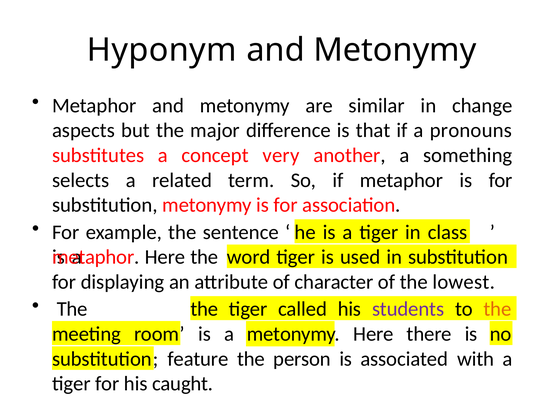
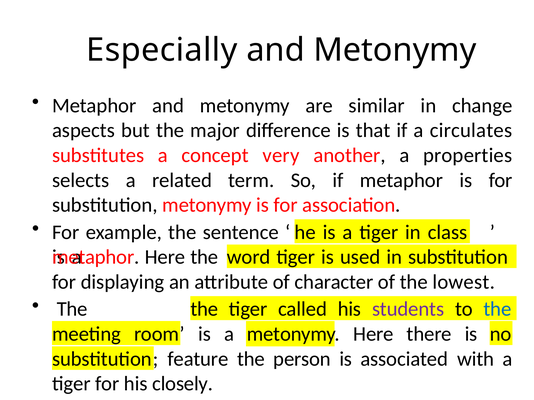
Hyponym: Hyponym -> Especially
pronouns: pronouns -> circulates
something: something -> properties
the at (497, 309) colour: orange -> blue
caught: caught -> closely
